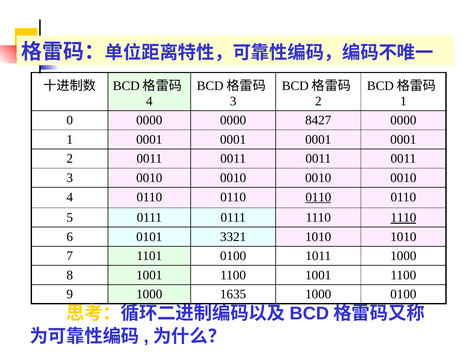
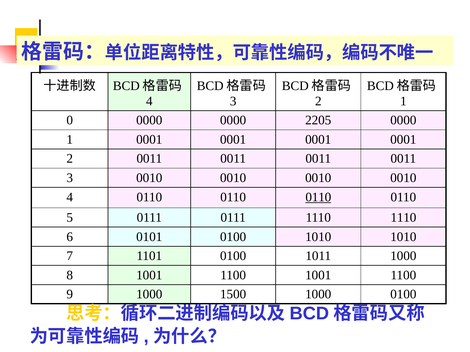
8427: 8427 -> 2205
1110 at (403, 218) underline: present -> none
0101 3321: 3321 -> 0100
1635: 1635 -> 1500
